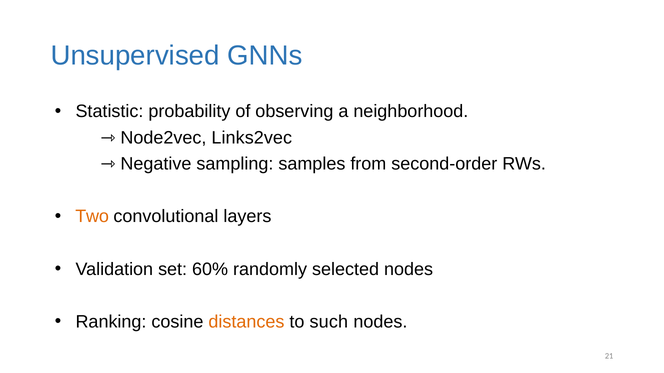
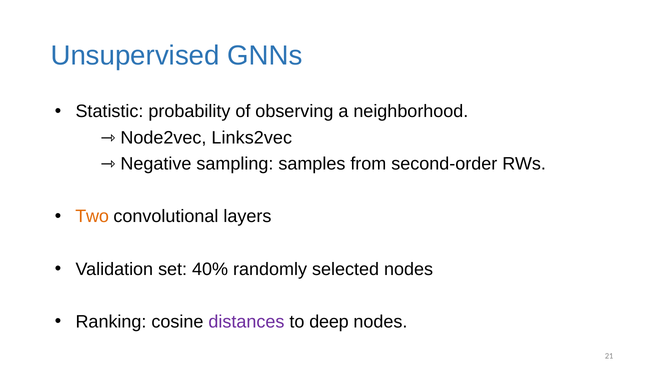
60%: 60% -> 40%
distances colour: orange -> purple
such: such -> deep
